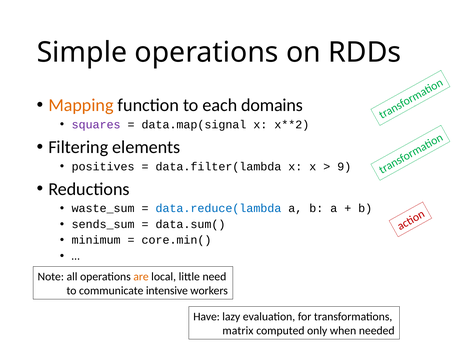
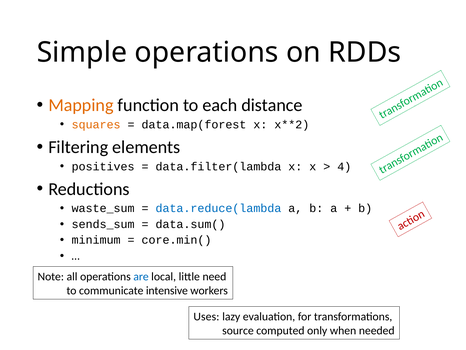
domains: domains -> distance
squares colour: purple -> orange
data.map(signal: data.map(signal -> data.map(forest
9: 9 -> 4
are colour: orange -> blue
Have: Have -> Uses
matrix: matrix -> source
